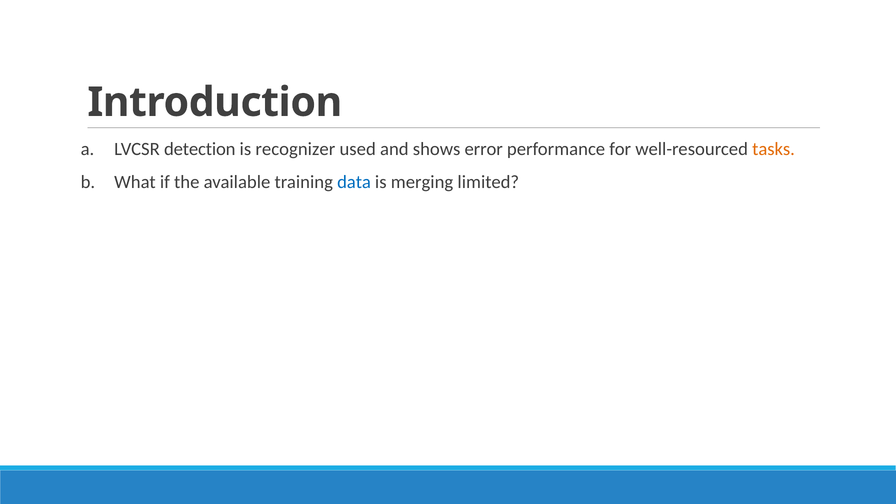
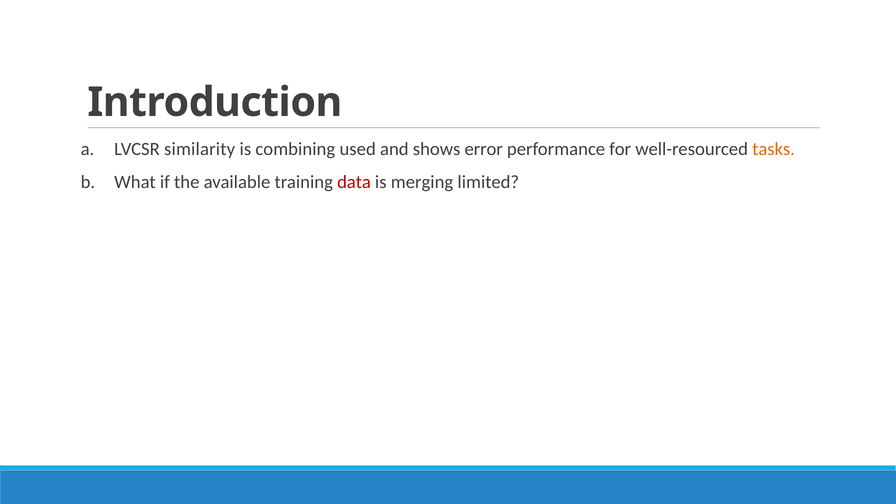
detection: detection -> similarity
recognizer: recognizer -> combining
data colour: blue -> red
